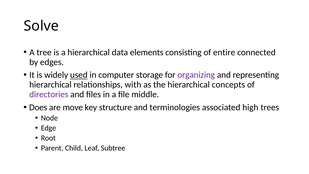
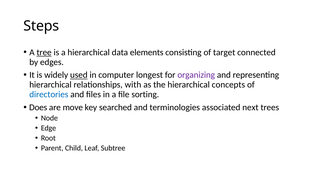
Solve: Solve -> Steps
tree underline: none -> present
entire: entire -> target
storage: storage -> longest
directories colour: purple -> blue
middle: middle -> sorting
structure: structure -> searched
high: high -> next
